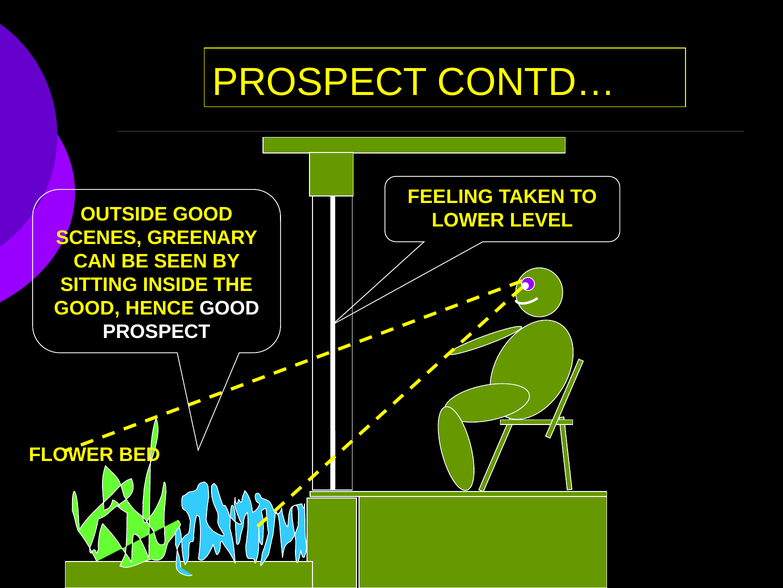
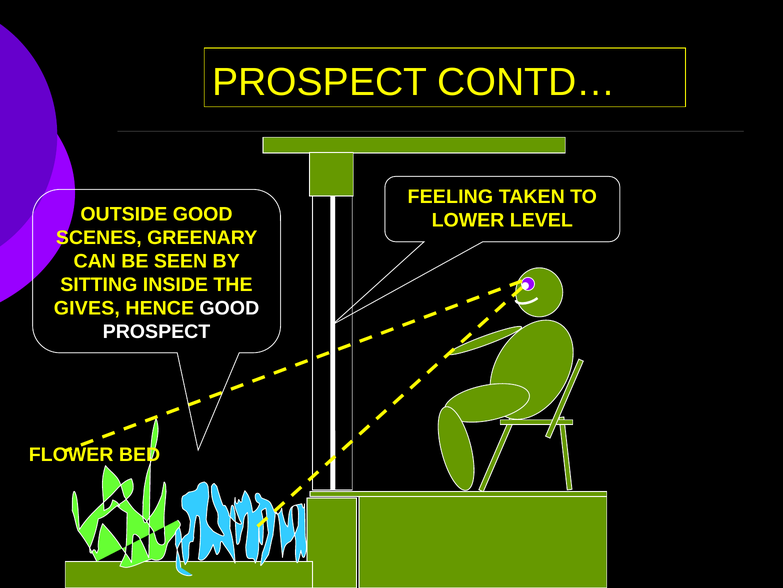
GOOD at (87, 308): GOOD -> GIVES
